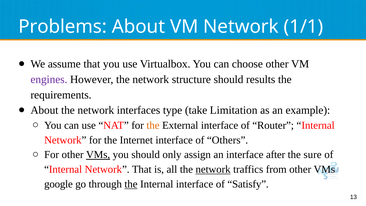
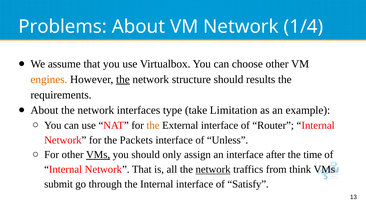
1/1: 1/1 -> 1/4
engines colour: purple -> orange
the at (123, 79) underline: none -> present
Internet: Internet -> Packets
Others: Others -> Unless
sure: sure -> time
from other: other -> think
google: google -> submit
the at (131, 184) underline: present -> none
